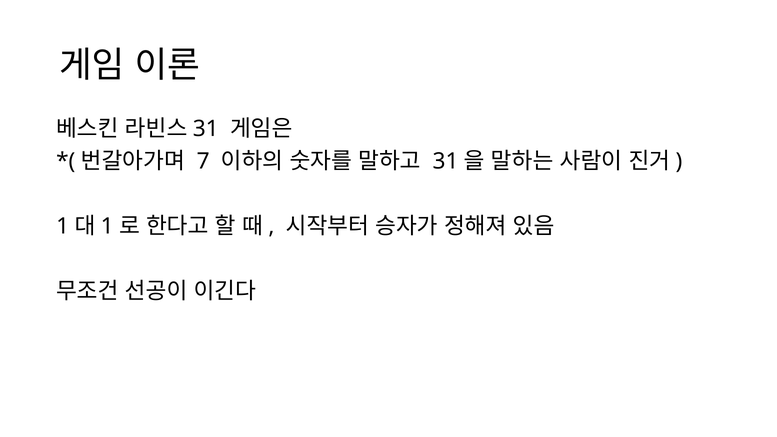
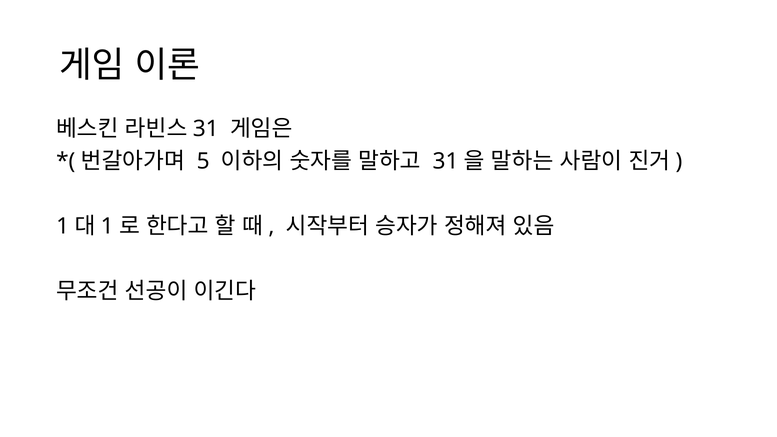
7: 7 -> 5
